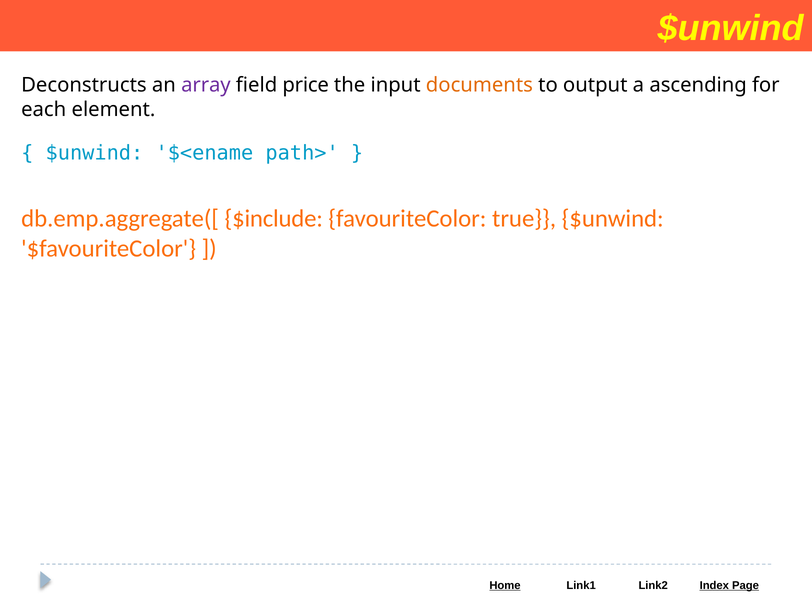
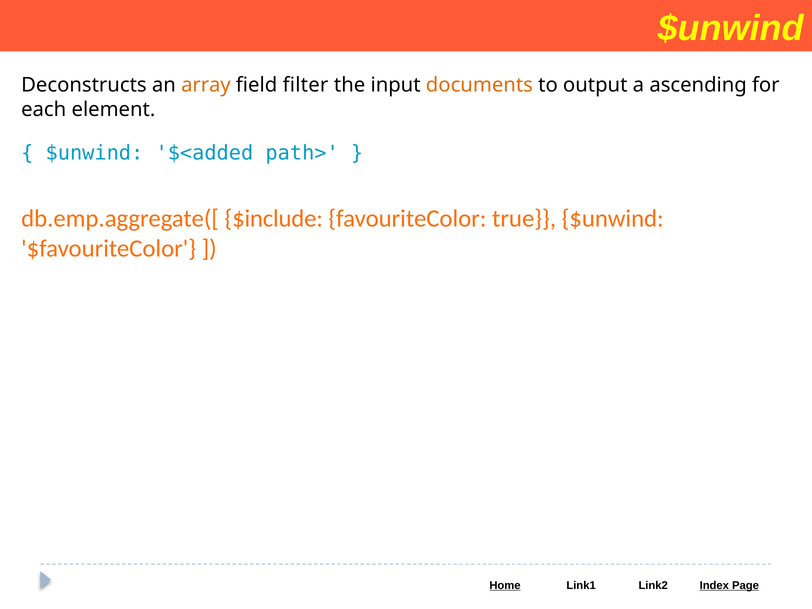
array colour: purple -> orange
price: price -> filter
$<ename: $<ename -> $<added
